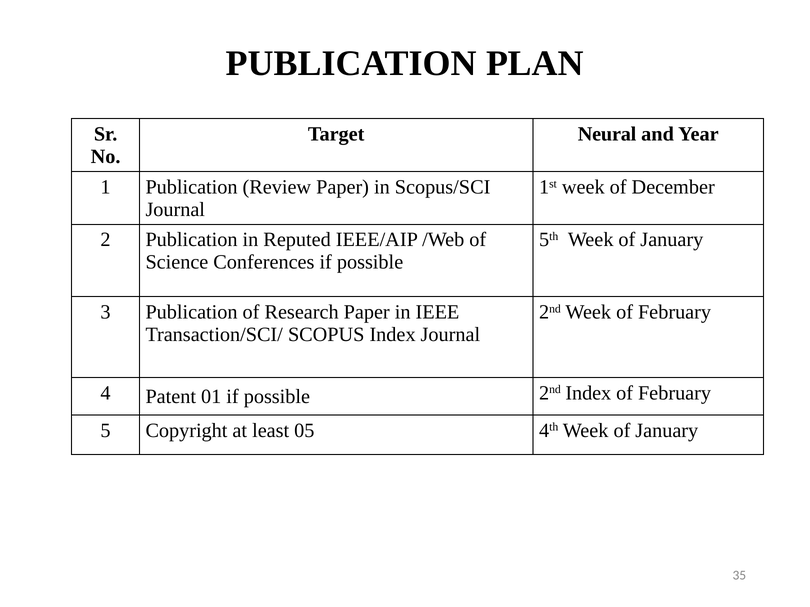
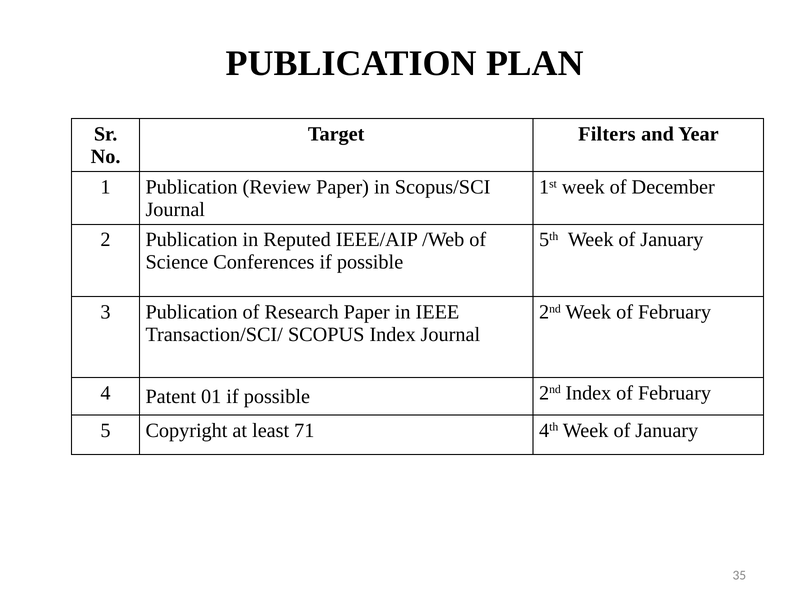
Neural: Neural -> Filters
05: 05 -> 71
